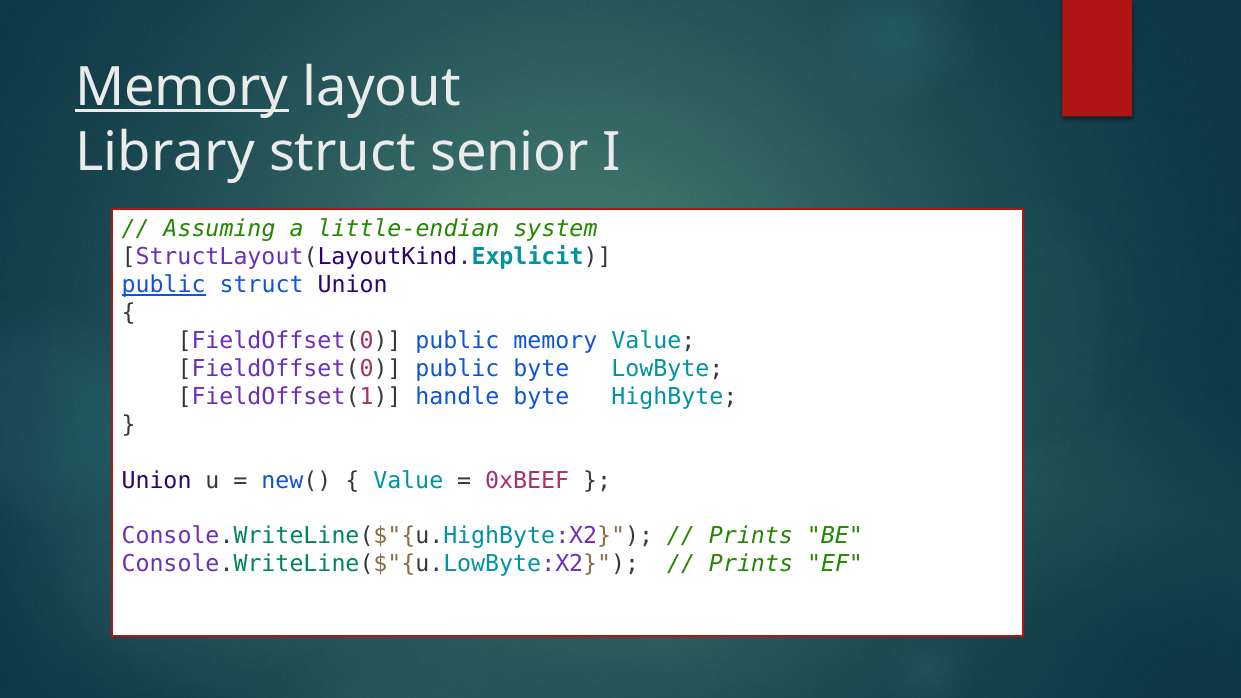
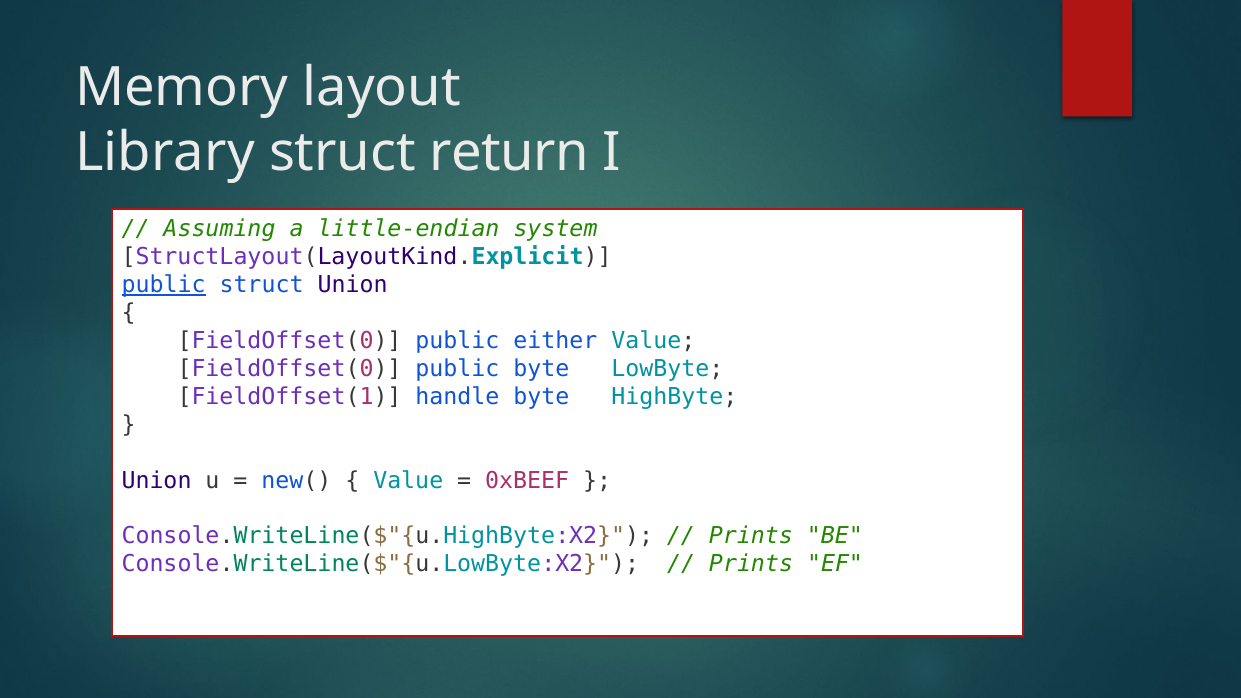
Memory at (182, 87) underline: present -> none
senior: senior -> return
public memory: memory -> either
